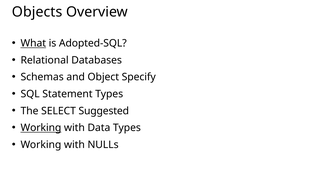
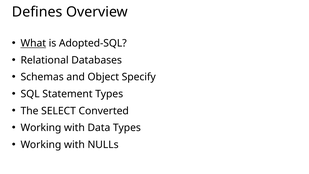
Objects: Objects -> Defines
Suggested: Suggested -> Converted
Working at (41, 128) underline: present -> none
